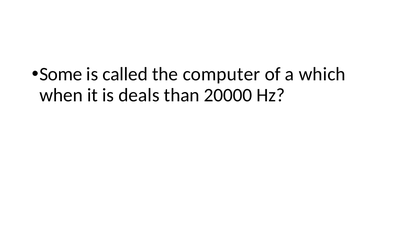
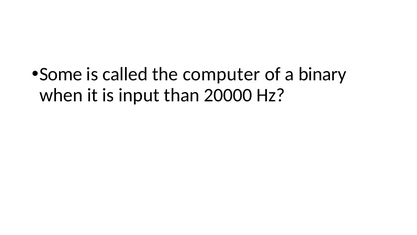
which: which -> binary
deals: deals -> input
